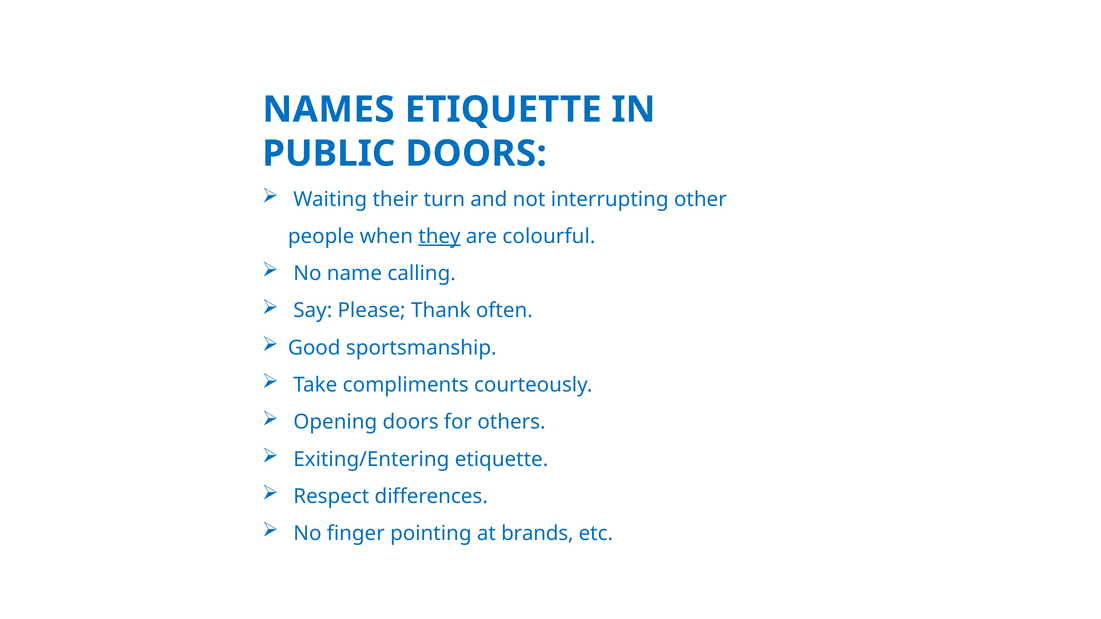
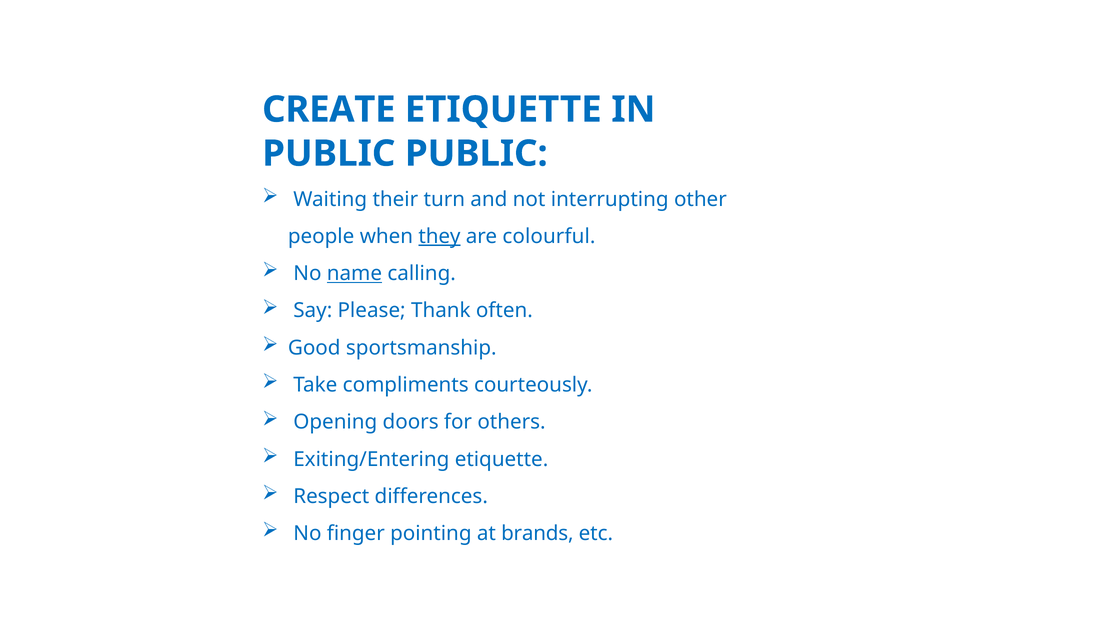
NAMES: NAMES -> CREATE
PUBLIC DOORS: DOORS -> PUBLIC
name underline: none -> present
